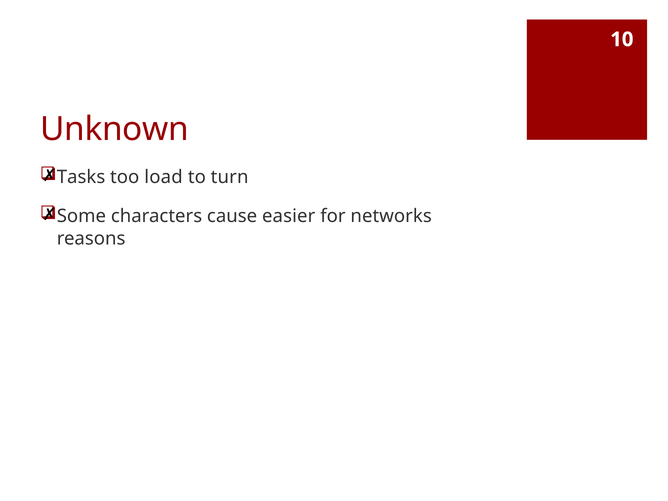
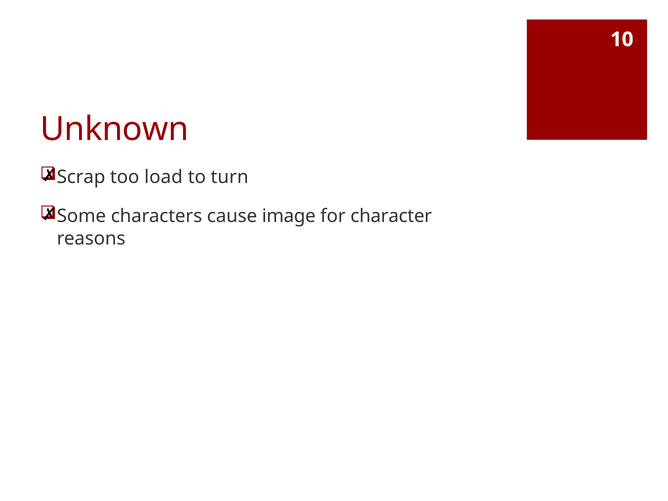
Tasks: Tasks -> Scrap
easier: easier -> image
networks: networks -> character
